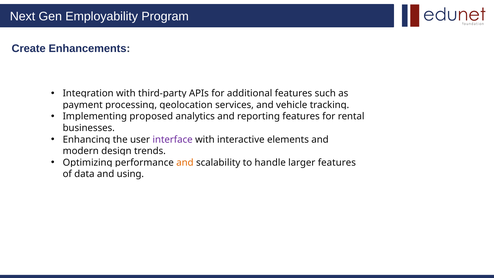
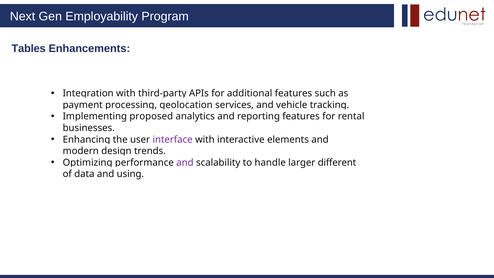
Create: Create -> Tables
and at (185, 163) colour: orange -> purple
larger features: features -> different
